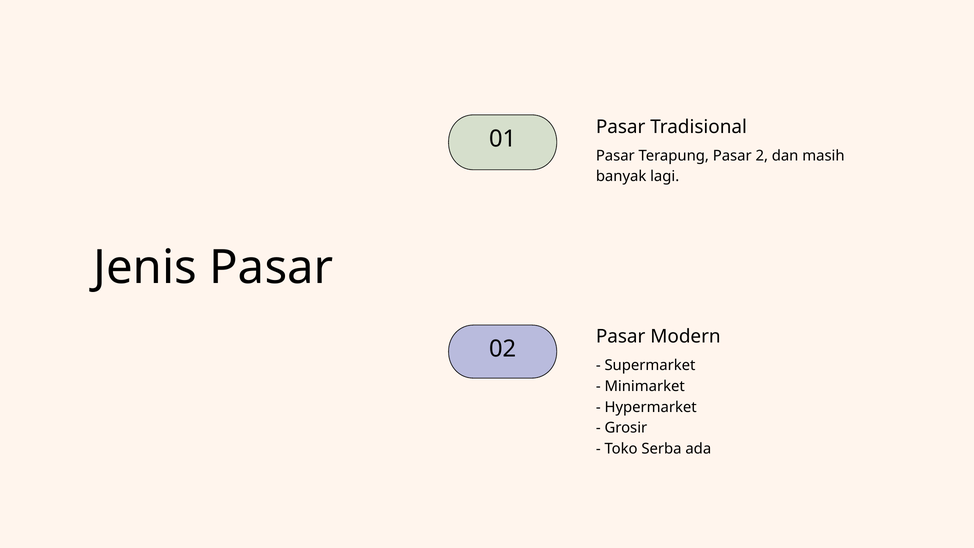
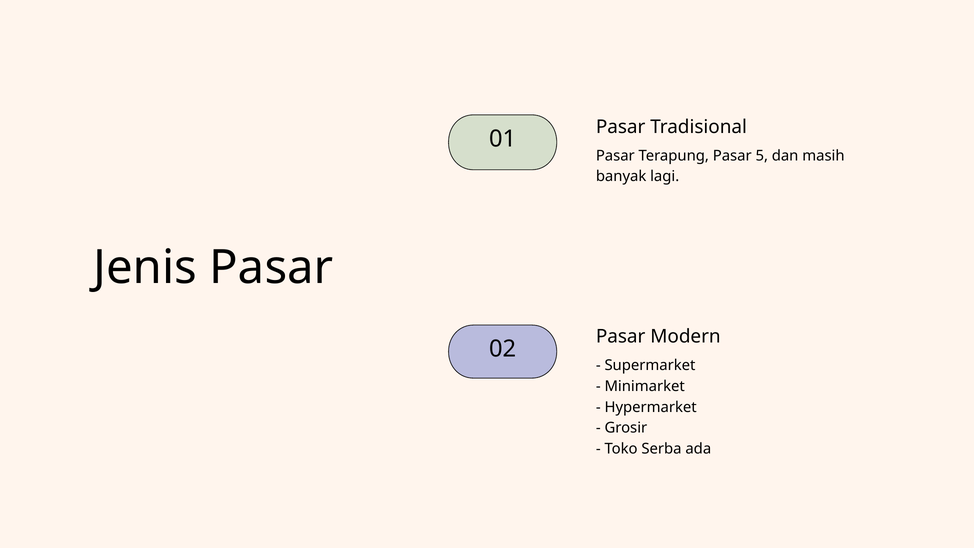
2: 2 -> 5
